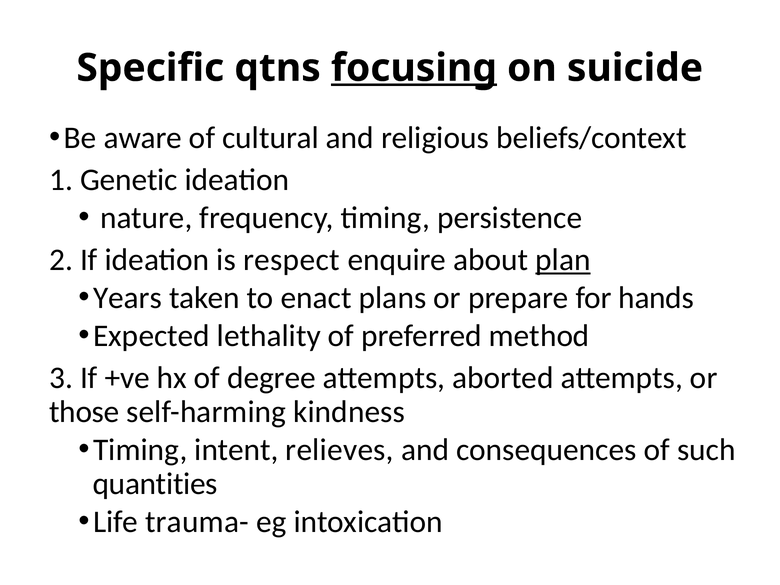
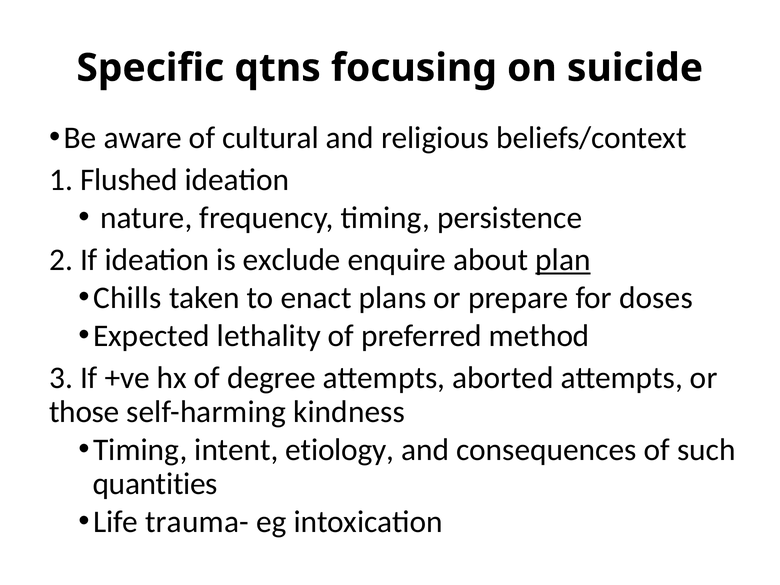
focusing underline: present -> none
Genetic: Genetic -> Flushed
respect: respect -> exclude
Years: Years -> Chills
hands: hands -> doses
relieves: relieves -> etiology
